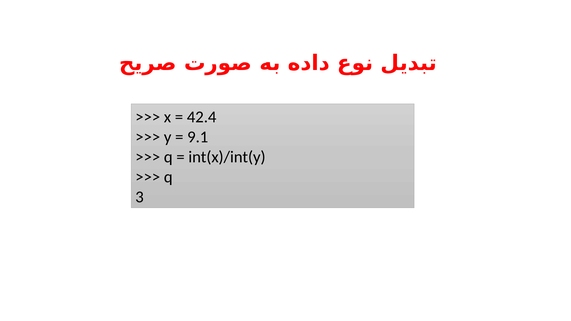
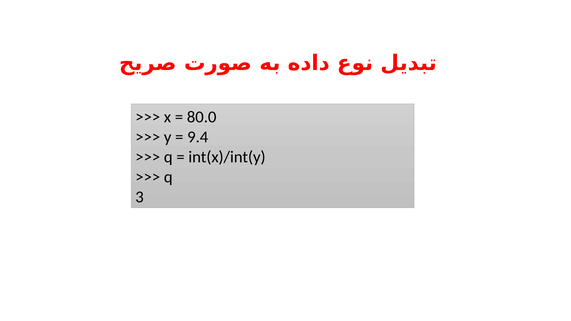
42.4: 42.4 -> 80.0
9.1: 9.1 -> 9.4
